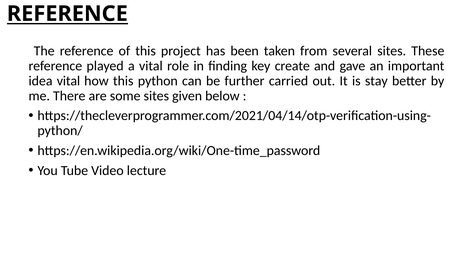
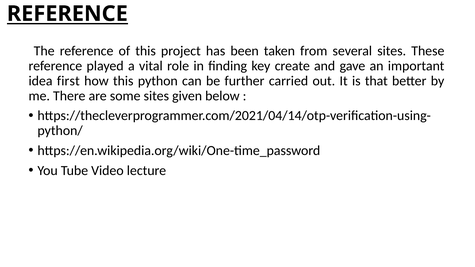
idea vital: vital -> first
stay: stay -> that
